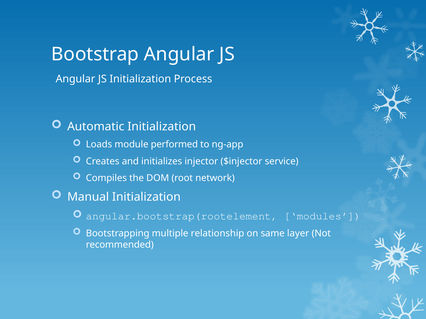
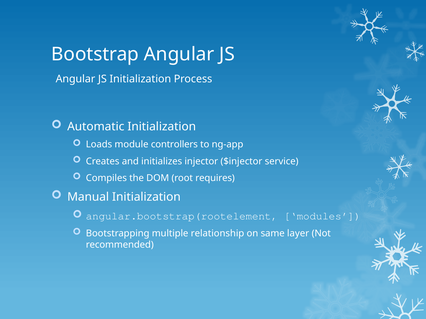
performed: performed -> controllers
network: network -> requires
